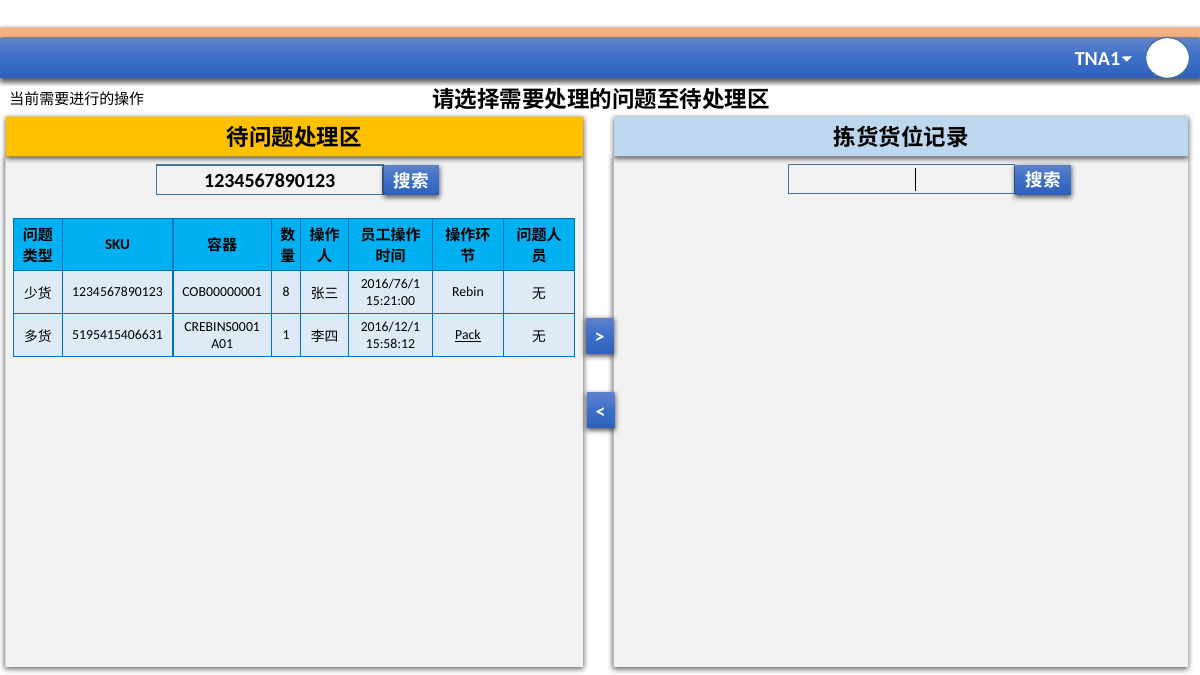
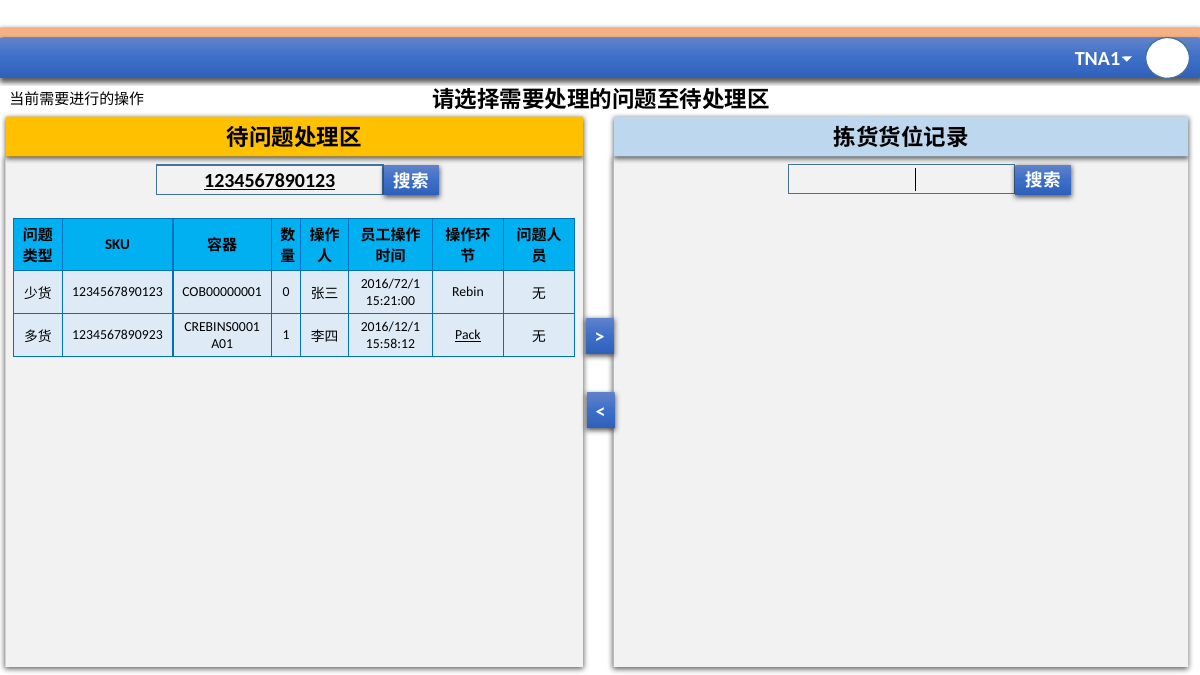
1234567890123 at (270, 181) underline: none -> present
2016/76/1: 2016/76/1 -> 2016/72/1
8: 8 -> 0
5195415406631: 5195415406631 -> 1234567890923
